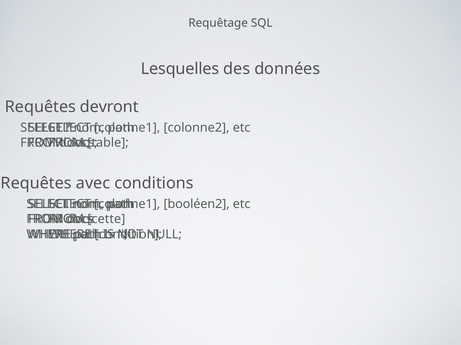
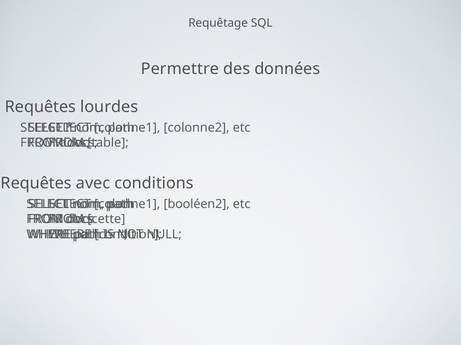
Lesquelles: Lesquelles -> Permettre
devront: devront -> lourdes
